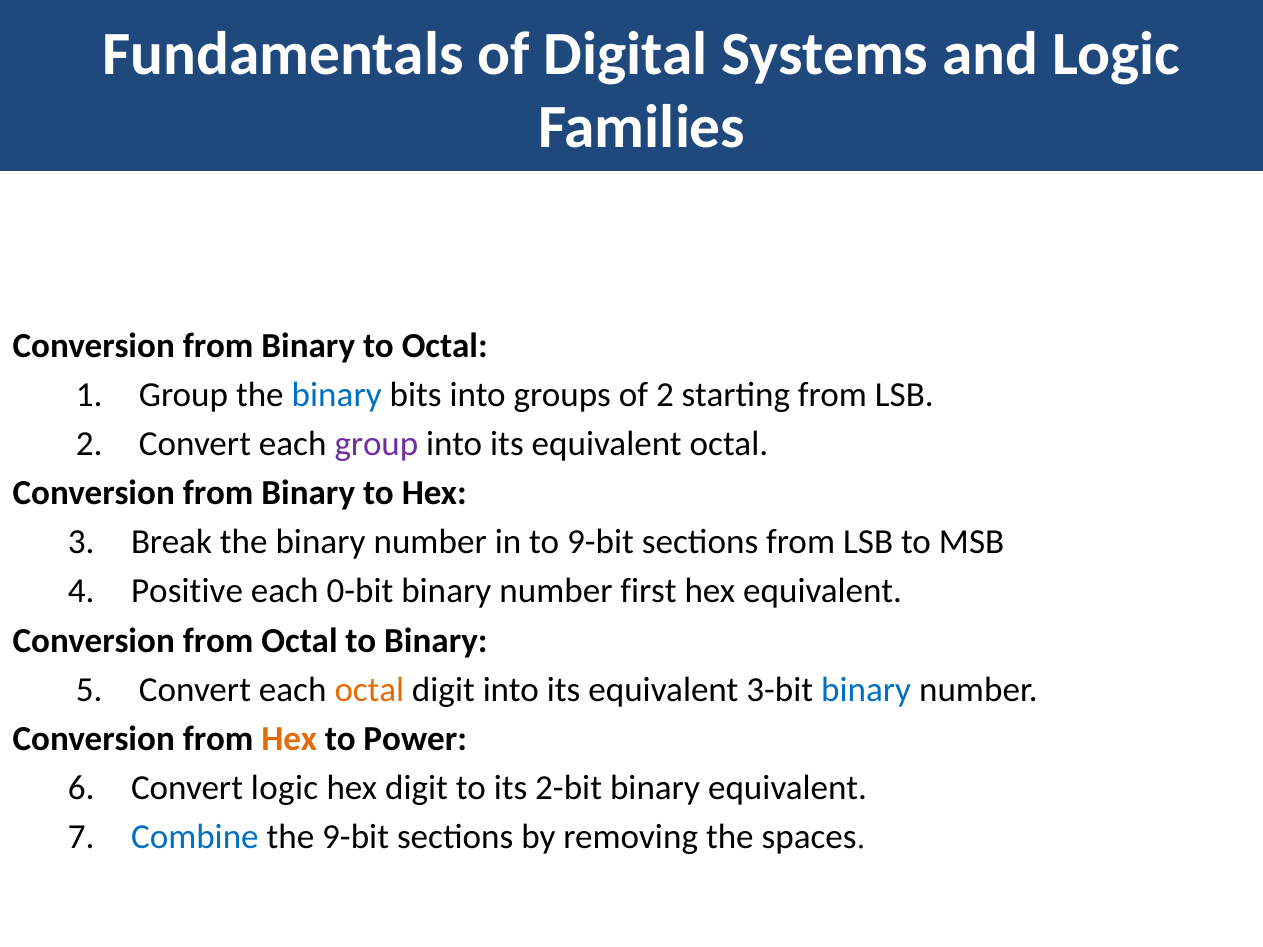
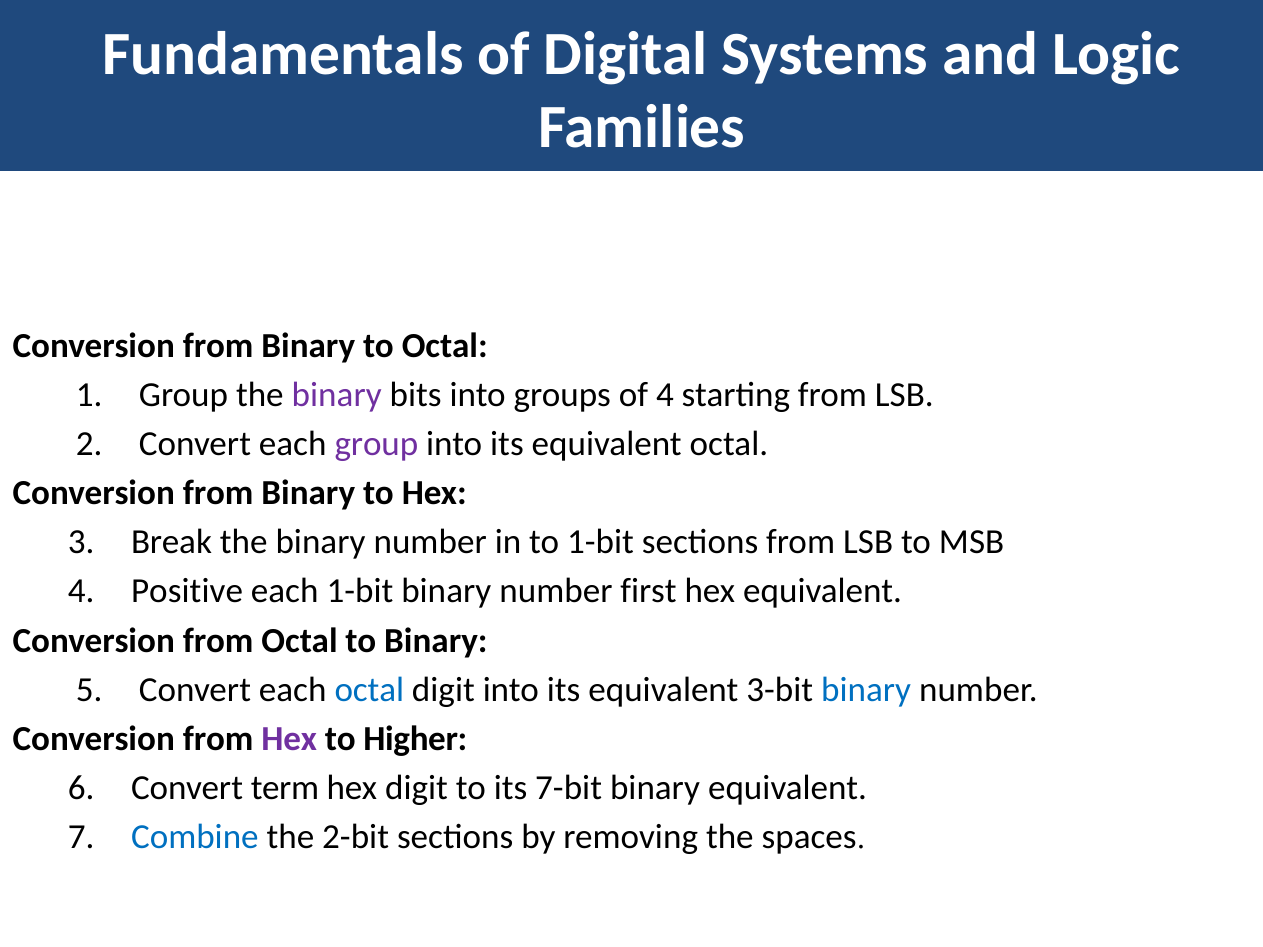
binary at (337, 395) colour: blue -> purple
of 2: 2 -> 4
to 9-bit: 9-bit -> 1-bit
each 0-bit: 0-bit -> 1-bit
octal at (369, 690) colour: orange -> blue
Hex at (289, 739) colour: orange -> purple
Power: Power -> Higher
Convert logic: logic -> term
2-bit: 2-bit -> 7-bit
the 9-bit: 9-bit -> 2-bit
